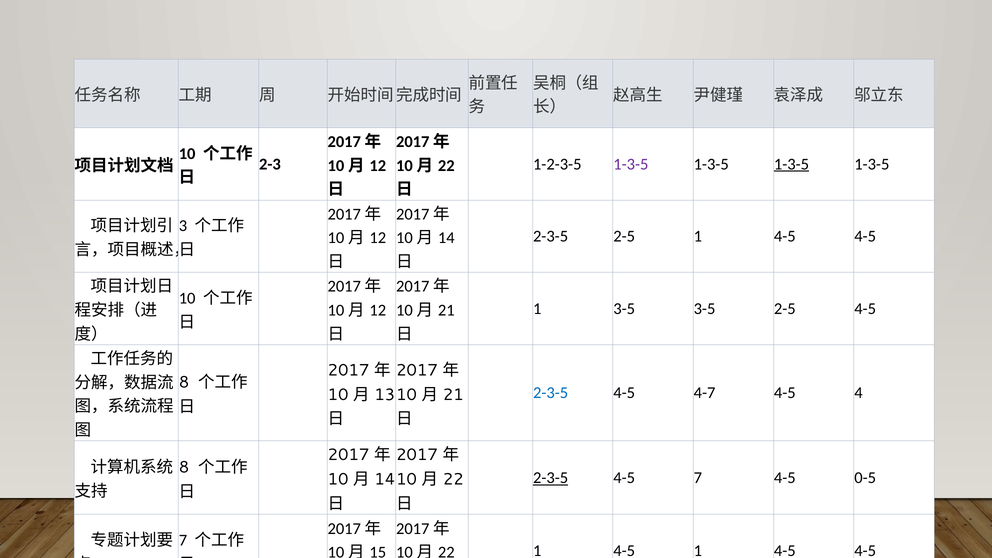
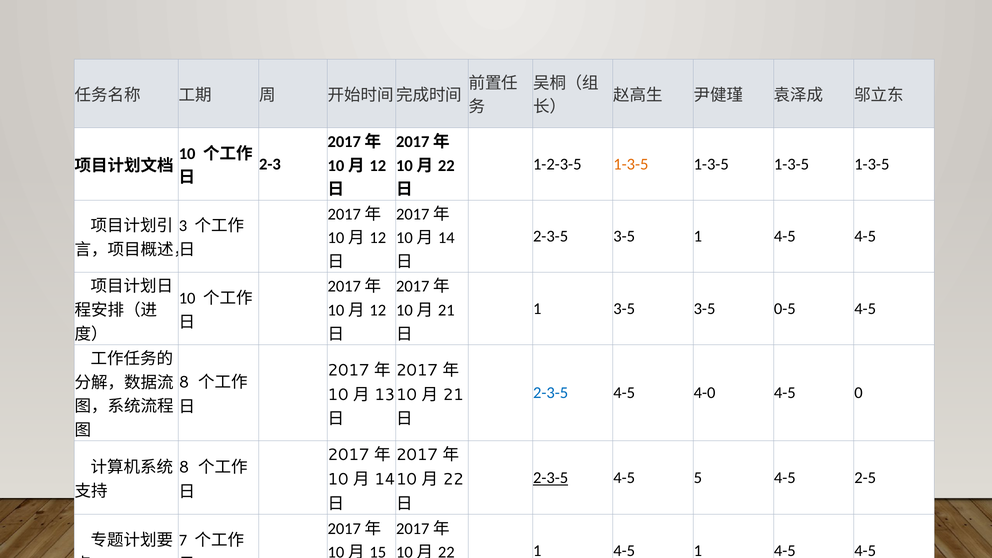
1-3-5 at (631, 164) colour: purple -> orange
1-3-5 at (792, 164) underline: present -> none
2-3-5 2-5: 2-5 -> 3-5
3-5 2-5: 2-5 -> 0-5
4-7: 4-7 -> 4-0
4: 4 -> 0
4-5 7: 7 -> 5
0-5: 0-5 -> 2-5
